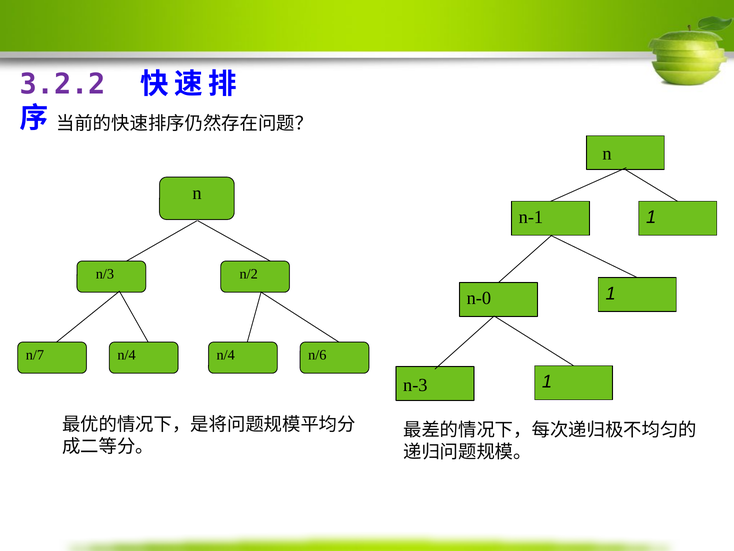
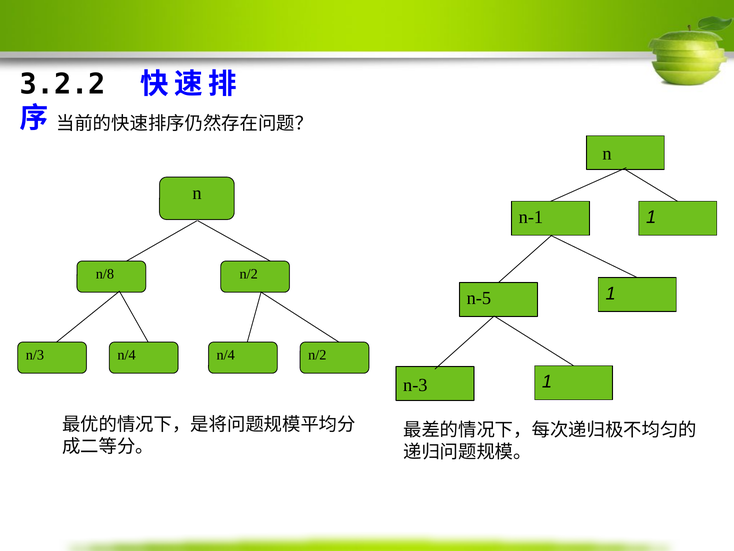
3.2.2 colour: purple -> black
n/3: n/3 -> n/8
n-0: n-0 -> n-5
n/7: n/7 -> n/3
n/4 n/6: n/6 -> n/2
